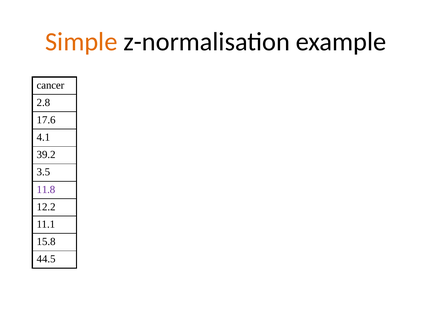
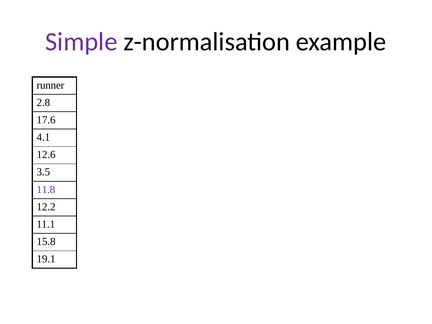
Simple colour: orange -> purple
cancer: cancer -> runner
39.2: 39.2 -> 12.6
44.5: 44.5 -> 19.1
